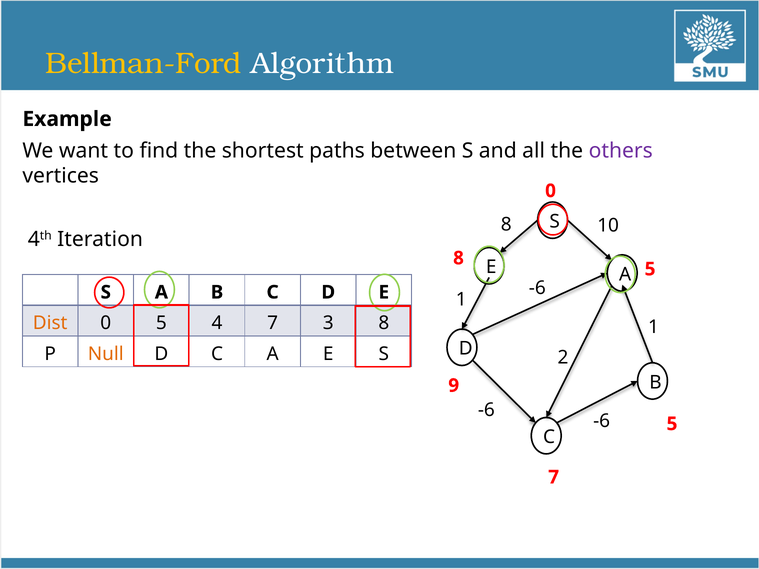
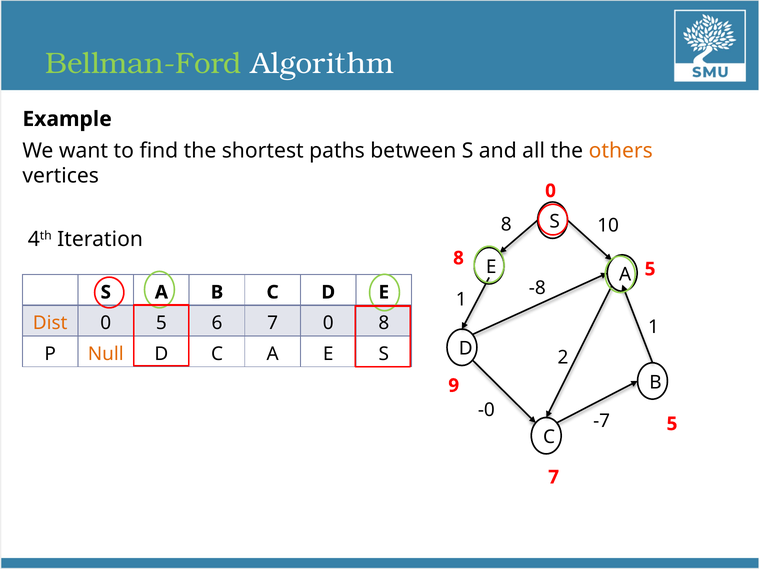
Bellman-Ford colour: yellow -> light green
others colour: purple -> orange
-6 at (537, 288): -6 -> -8
4: 4 -> 6
7 3: 3 -> 0
-6 at (486, 410): -6 -> -0
-6 at (602, 421): -6 -> -7
